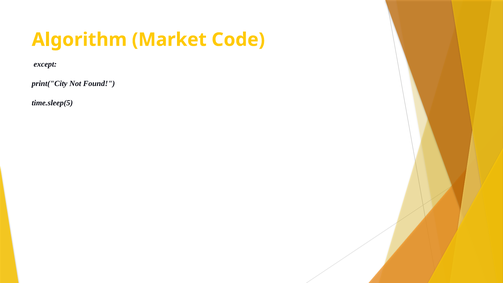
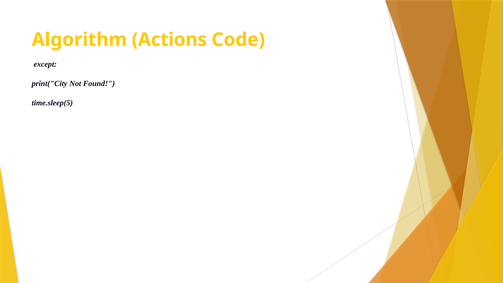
Market: Market -> Actions
